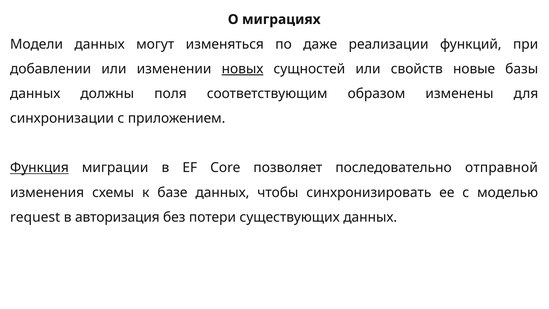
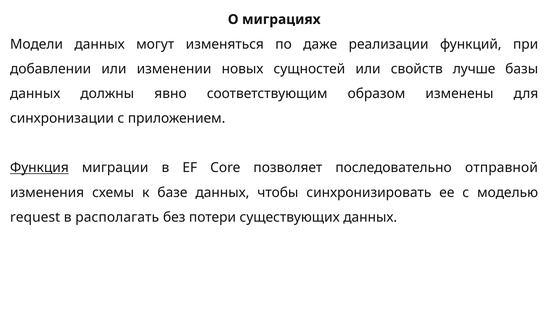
новых underline: present -> none
новые: новые -> лучше
поля: поля -> явно
авторизация: авторизация -> располагать
